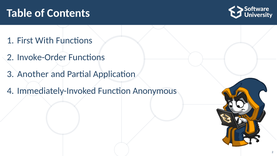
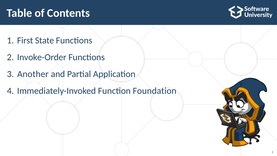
With: With -> State
Anonymous: Anonymous -> Foundation
